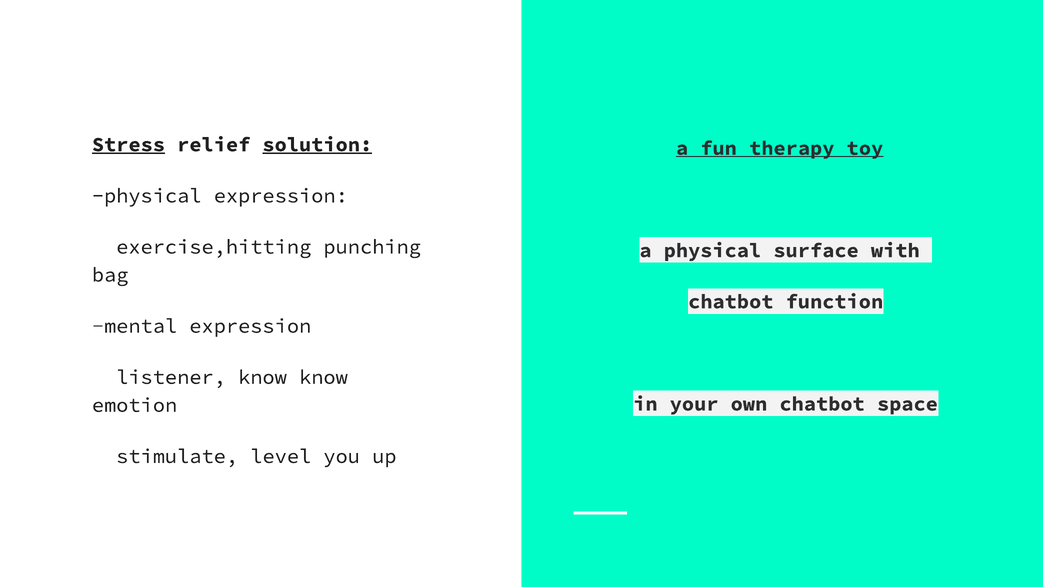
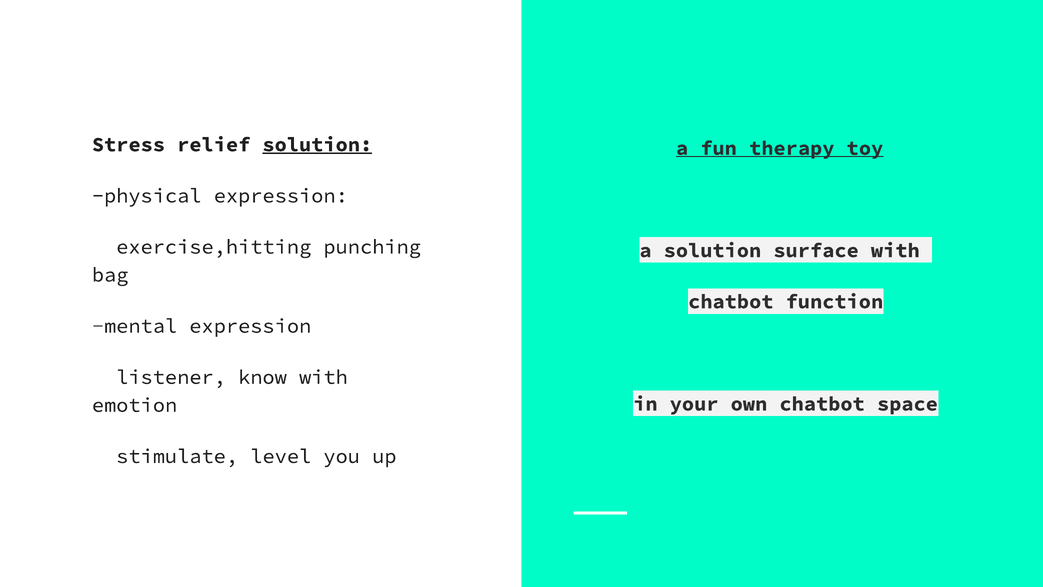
Stress underline: present -> none
a physical: physical -> solution
know know: know -> with
